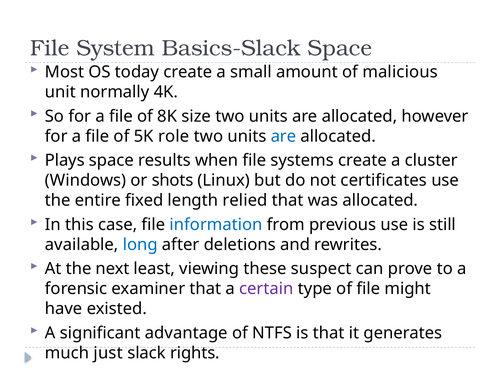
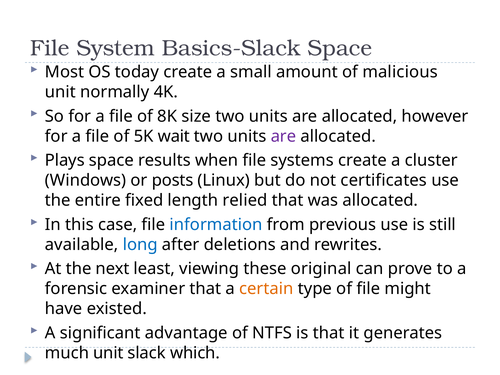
role: role -> wait
are at (283, 136) colour: blue -> purple
shots: shots -> posts
suspect: suspect -> original
certain colour: purple -> orange
much just: just -> unit
rights: rights -> which
